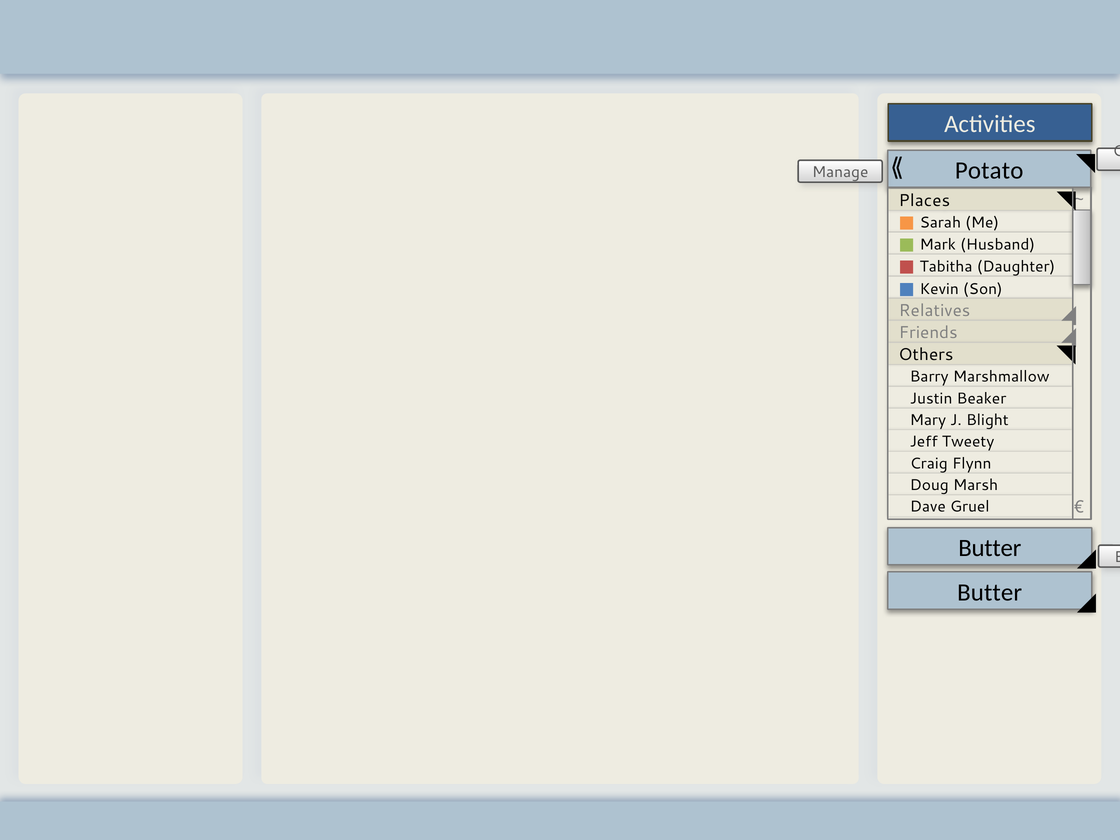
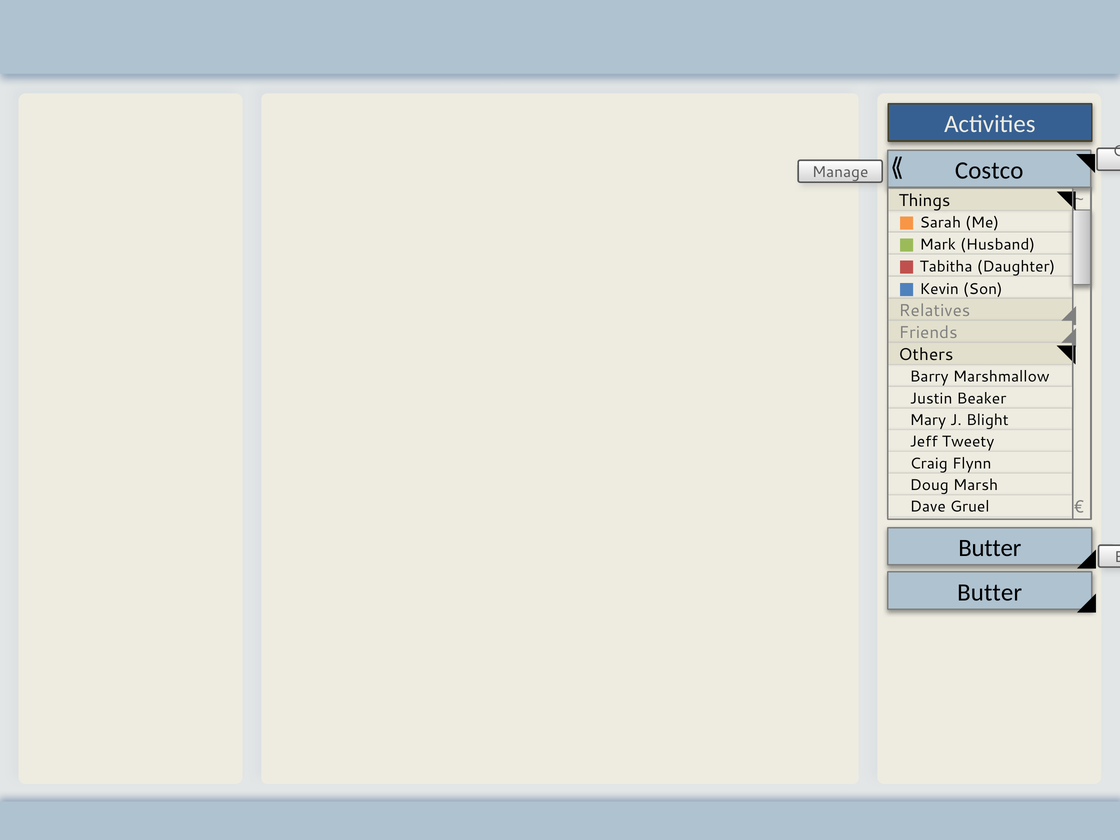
Potato: Potato -> Costco
Places: Places -> Things
